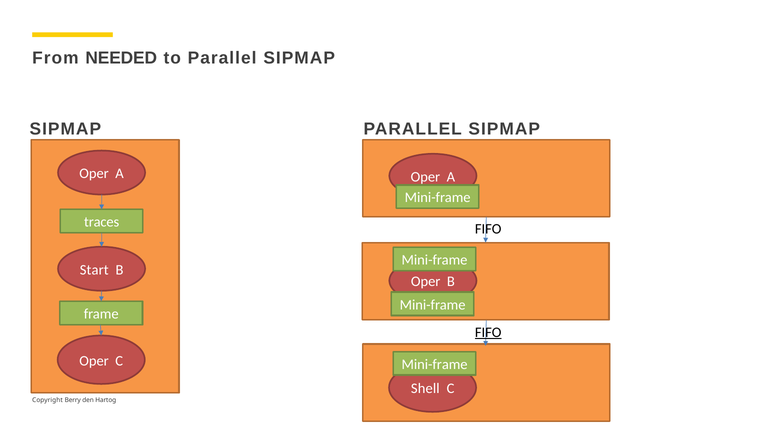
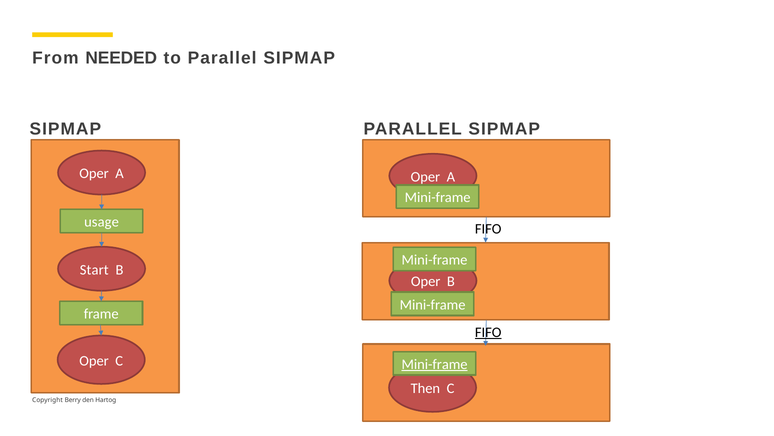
traces: traces -> usage
Mini-frame at (435, 364) underline: none -> present
Shell: Shell -> Then
